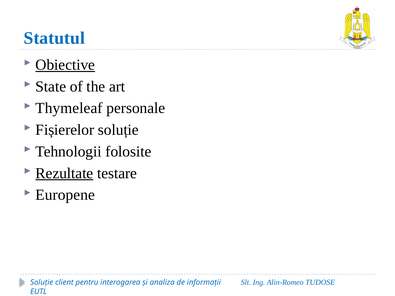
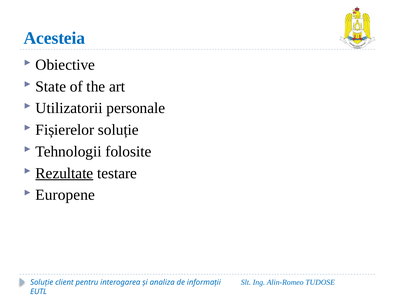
Statutul: Statutul -> Acesteia
Obiective underline: present -> none
Thymeleaf: Thymeleaf -> Utilizatorii
